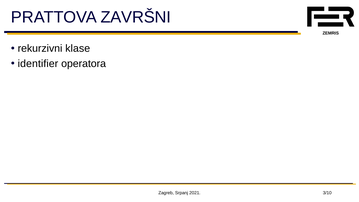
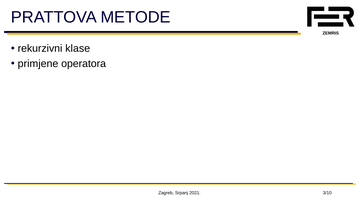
ZAVRŠNI: ZAVRŠNI -> METODE
identifier: identifier -> primjene
